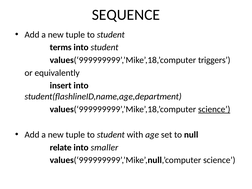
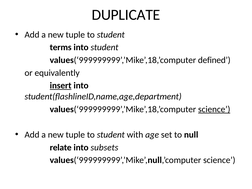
SEQUENCE: SEQUENCE -> DUPLICATE
triggers: triggers -> defined
insert underline: none -> present
smaller: smaller -> subsets
